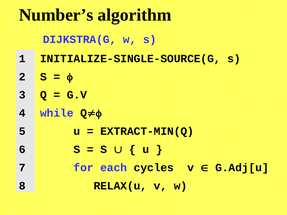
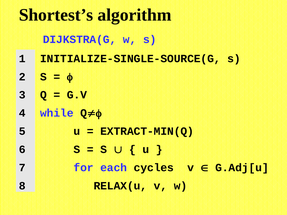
Number’s: Number’s -> Shortest’s
